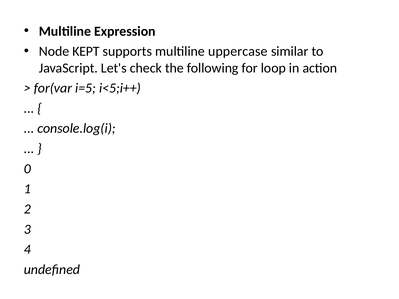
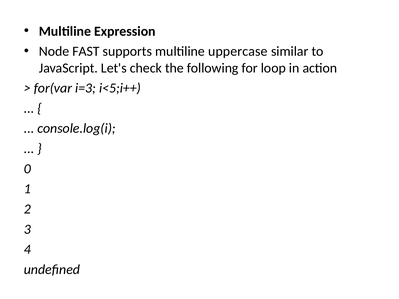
KEPT: KEPT -> FAST
i=5: i=5 -> i=3
